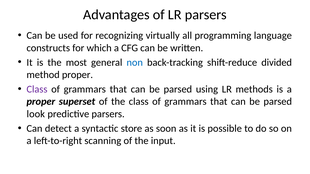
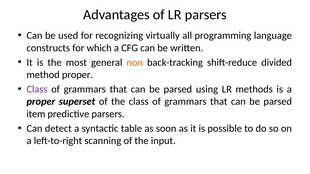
non colour: blue -> orange
look: look -> item
store: store -> table
